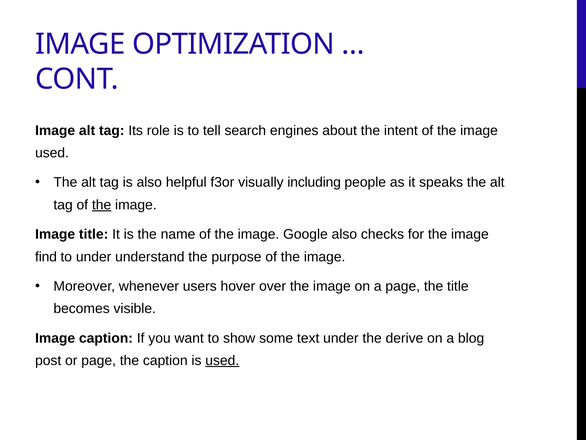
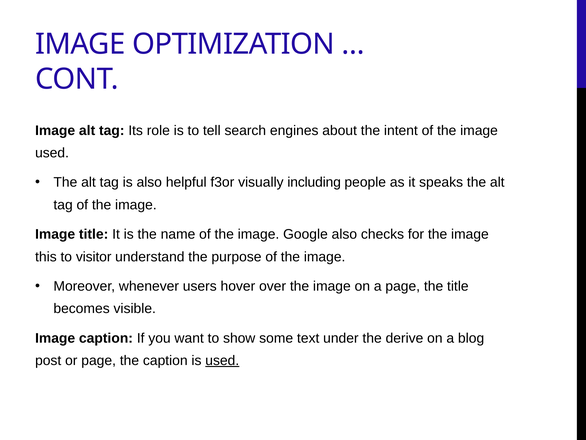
the at (102, 205) underline: present -> none
find: find -> this
to under: under -> visitor
